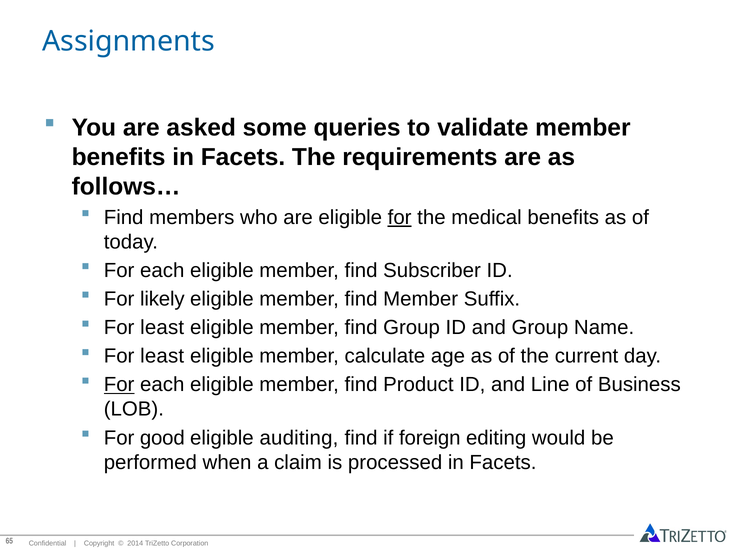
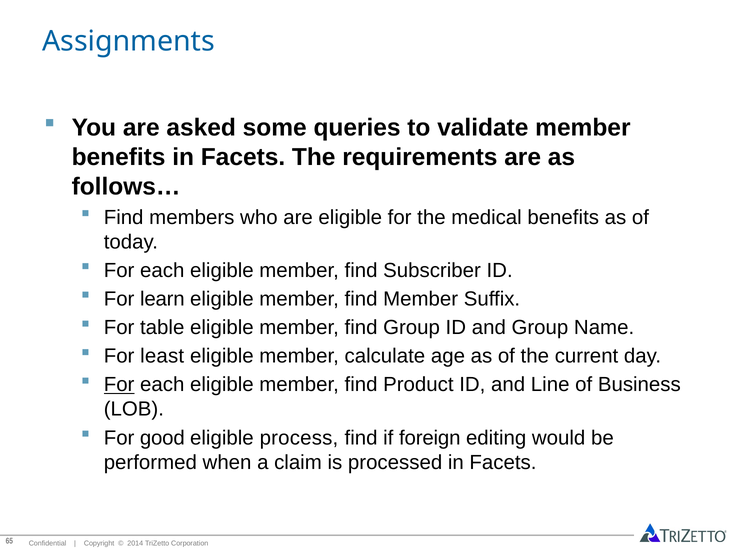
for at (400, 217) underline: present -> none
likely: likely -> learn
least at (162, 328): least -> table
auditing: auditing -> process
